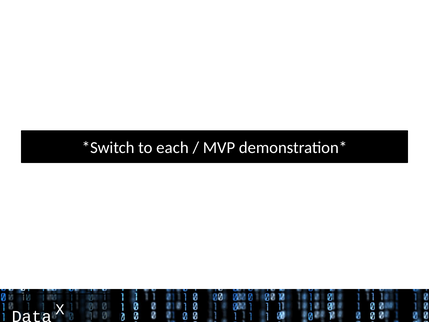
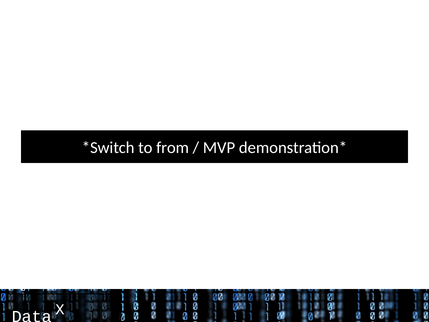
each: each -> from
